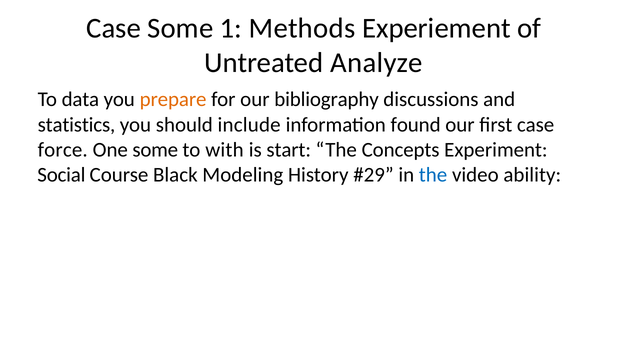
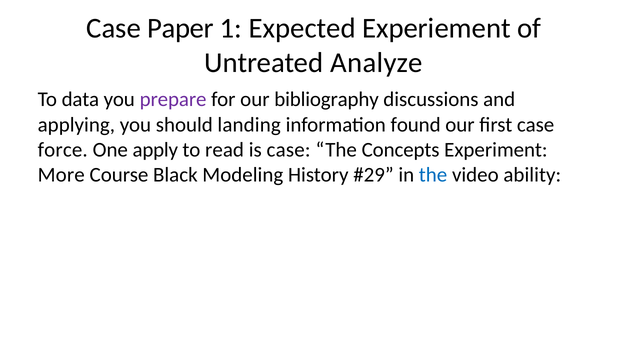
Case Some: Some -> Paper
Methods: Methods -> Expected
prepare colour: orange -> purple
statistics: statistics -> applying
include: include -> landing
One some: some -> apply
with: with -> read
is start: start -> case
Social: Social -> More
